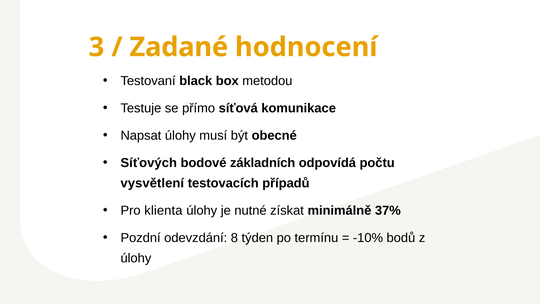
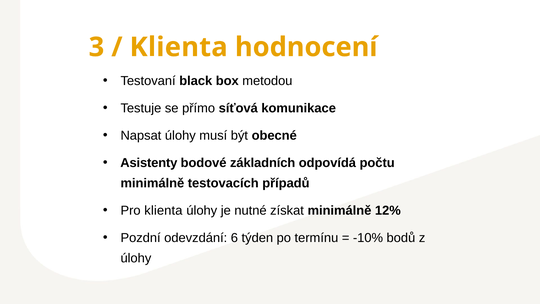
Zadané at (179, 47): Zadané -> Klienta
Síťových: Síťových -> Asistenty
vysvětlení at (152, 183): vysvětlení -> minimálně
37%: 37% -> 12%
8: 8 -> 6
